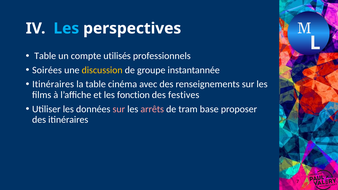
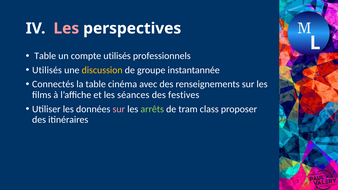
Les at (66, 28) colour: light blue -> pink
Soirées at (47, 70): Soirées -> Utilisés
Itinéraires at (53, 84): Itinéraires -> Connectés
fonction: fonction -> séances
arrêts colour: pink -> light green
base: base -> class
